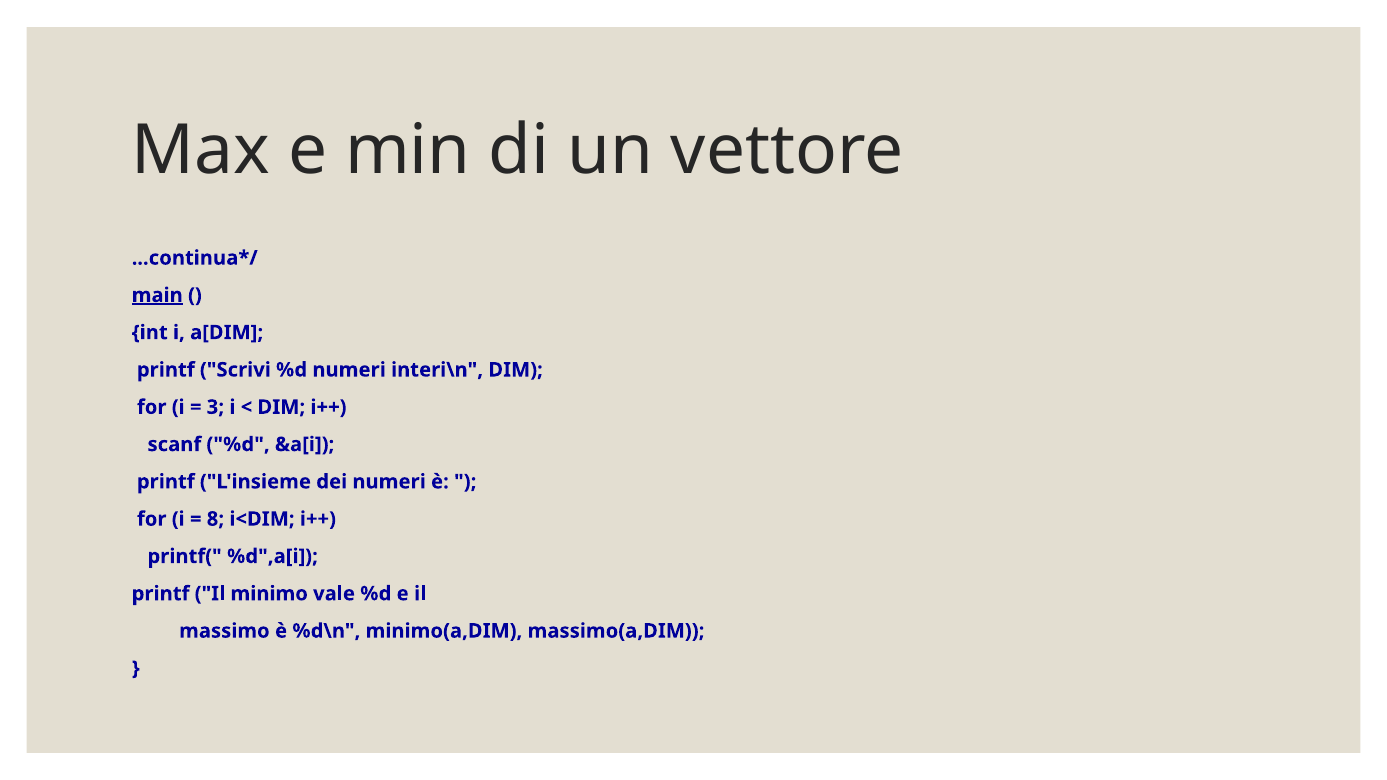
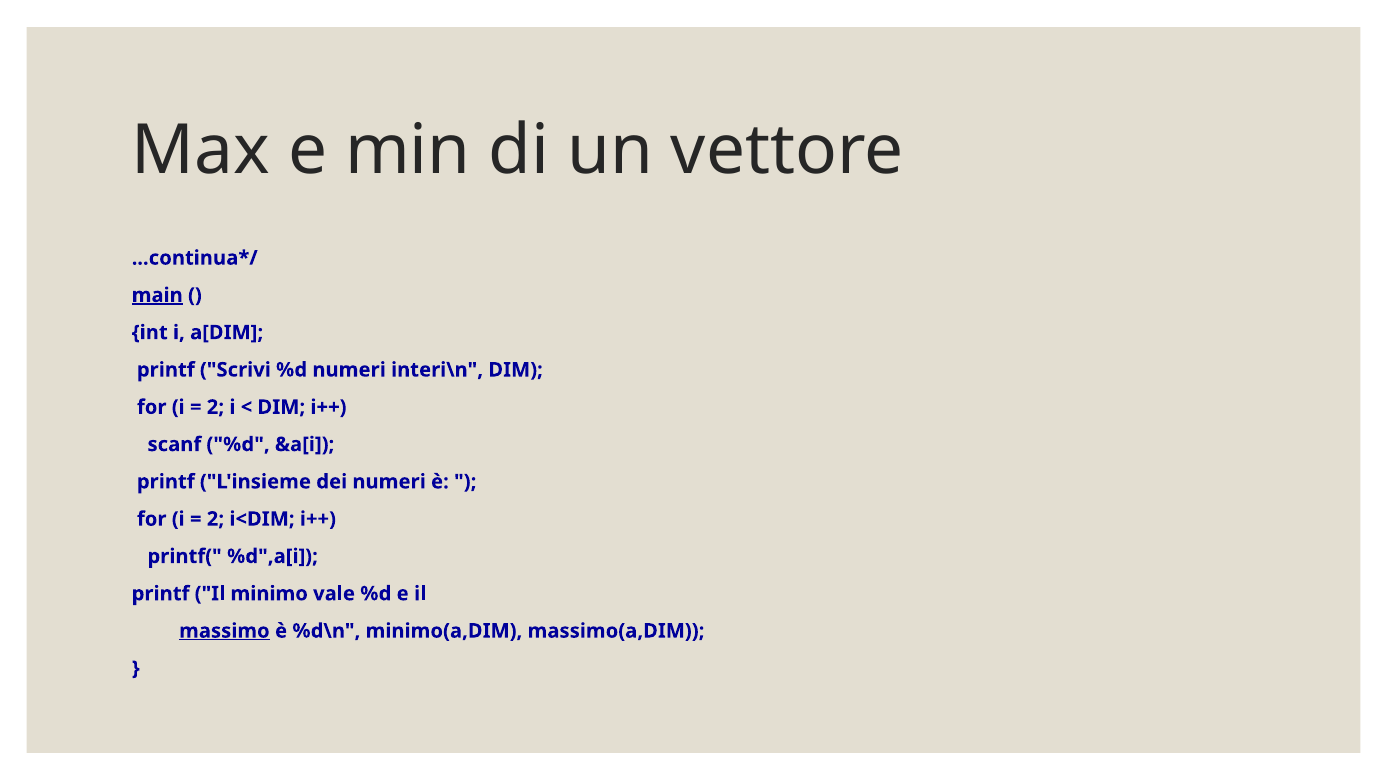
3 at (215, 407): 3 -> 2
8 at (215, 519): 8 -> 2
massimo underline: none -> present
